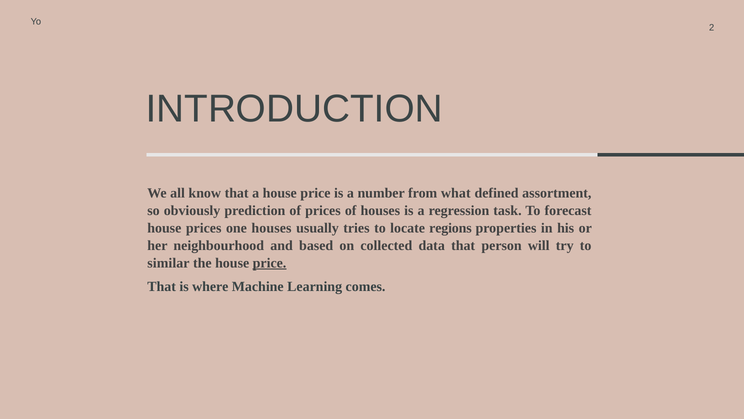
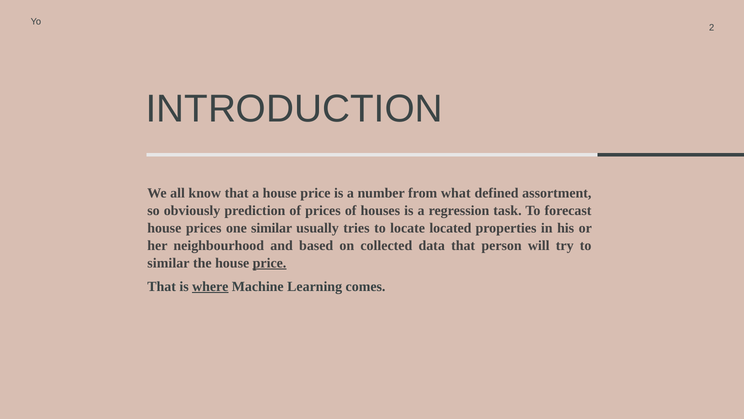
one houses: houses -> similar
regions: regions -> located
where underline: none -> present
